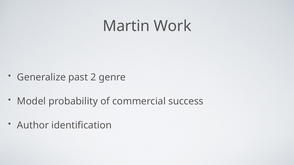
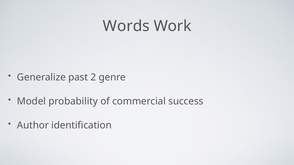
Martin: Martin -> Words
